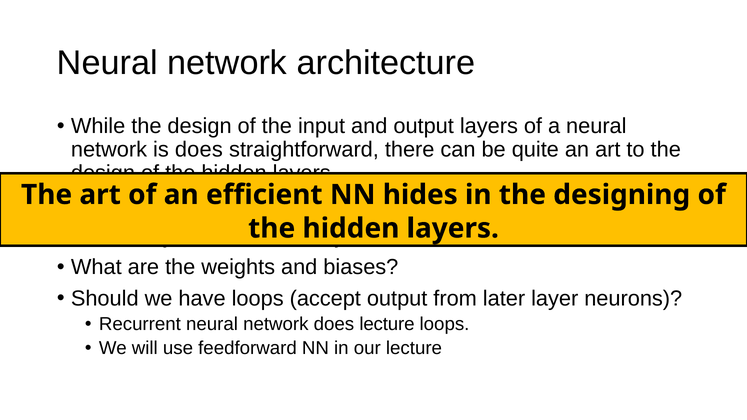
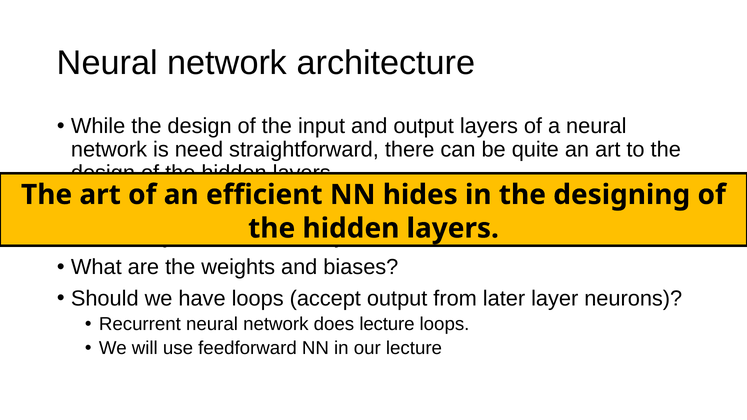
is does: does -> need
